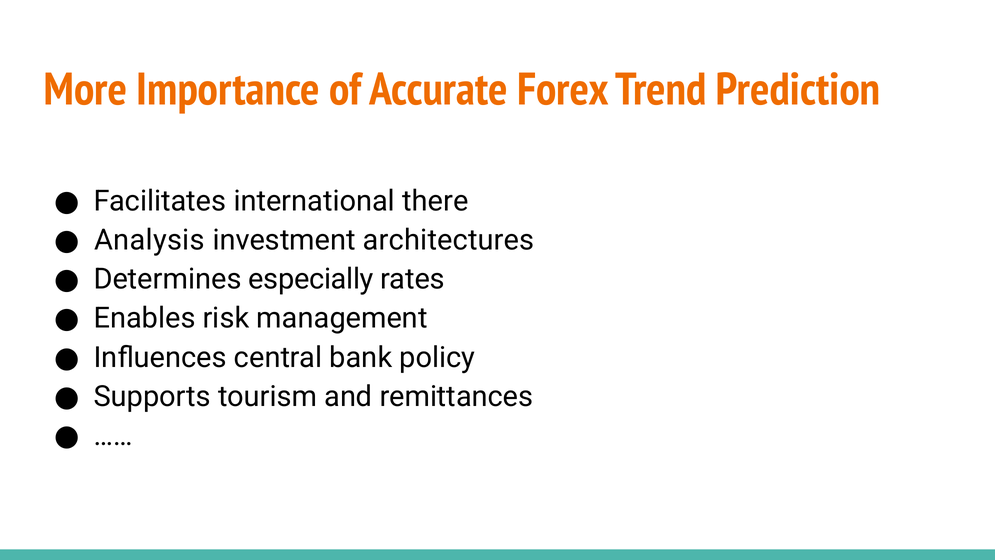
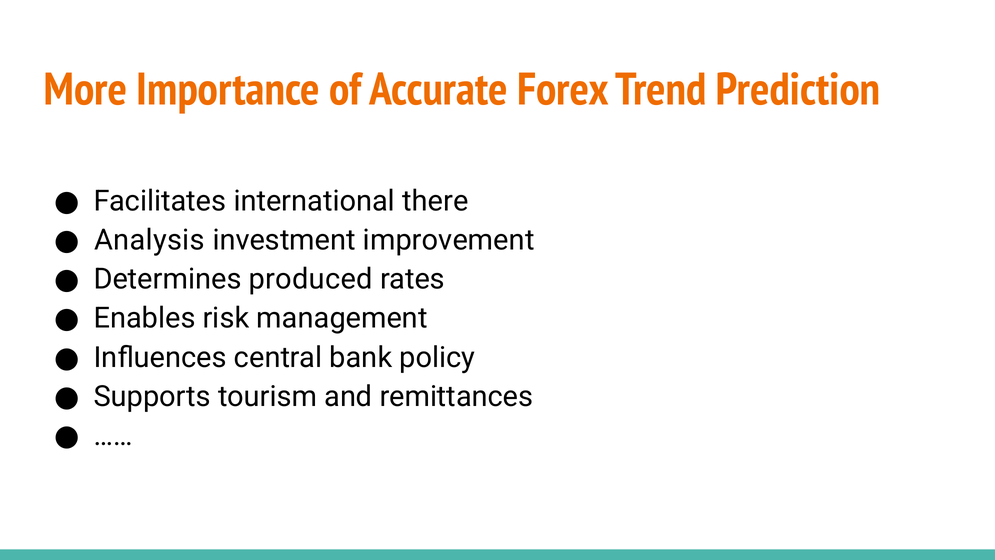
architectures: architectures -> improvement
especially: especially -> produced
